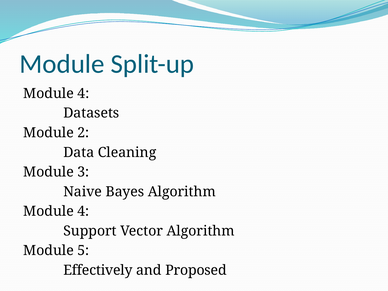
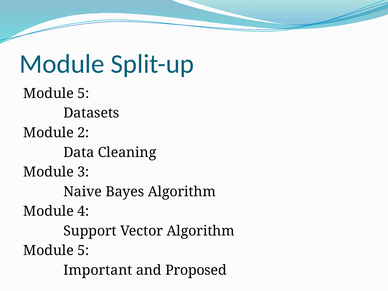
4 at (83, 93): 4 -> 5
Effectively: Effectively -> Important
